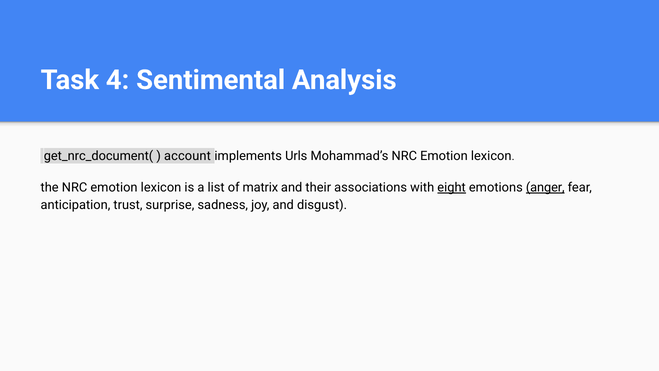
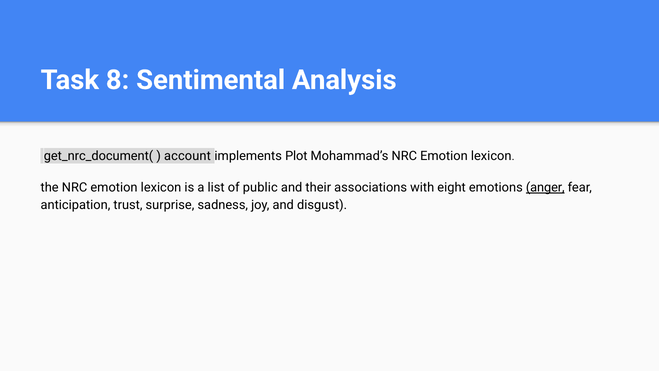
4: 4 -> 8
Urls: Urls -> Plot
matrix: matrix -> public
eight underline: present -> none
